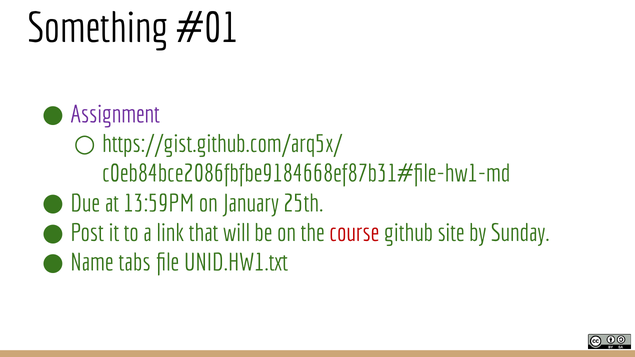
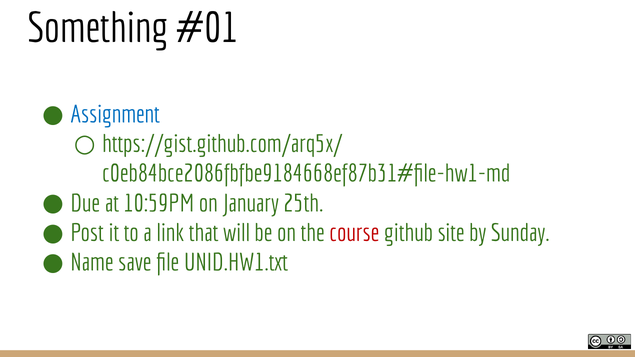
Assignment colour: purple -> blue
13:59PM: 13:59PM -> 10:59PM
tabs: tabs -> save
